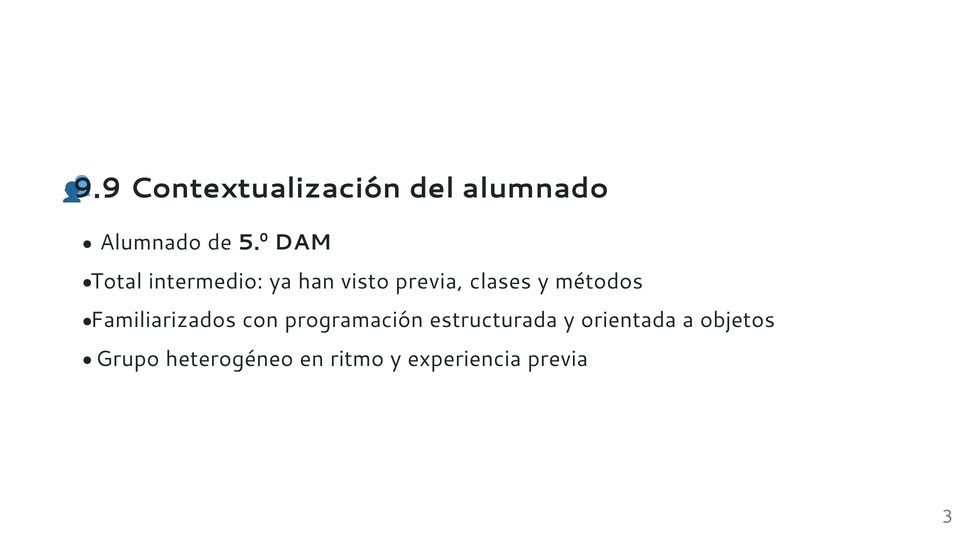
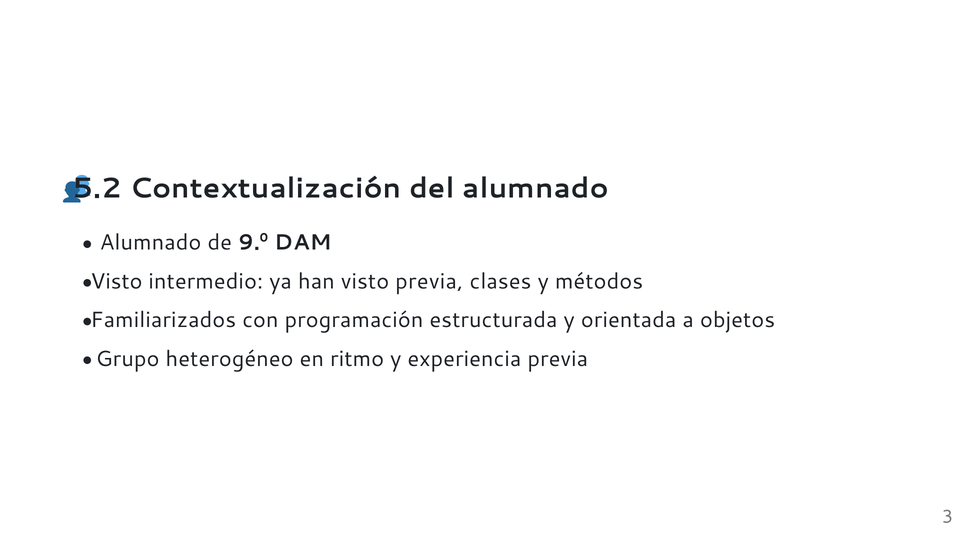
9.9: 9.9 -> 5.2
5.º: 5.º -> 9.º
Total at (116, 282): Total -> Visto
